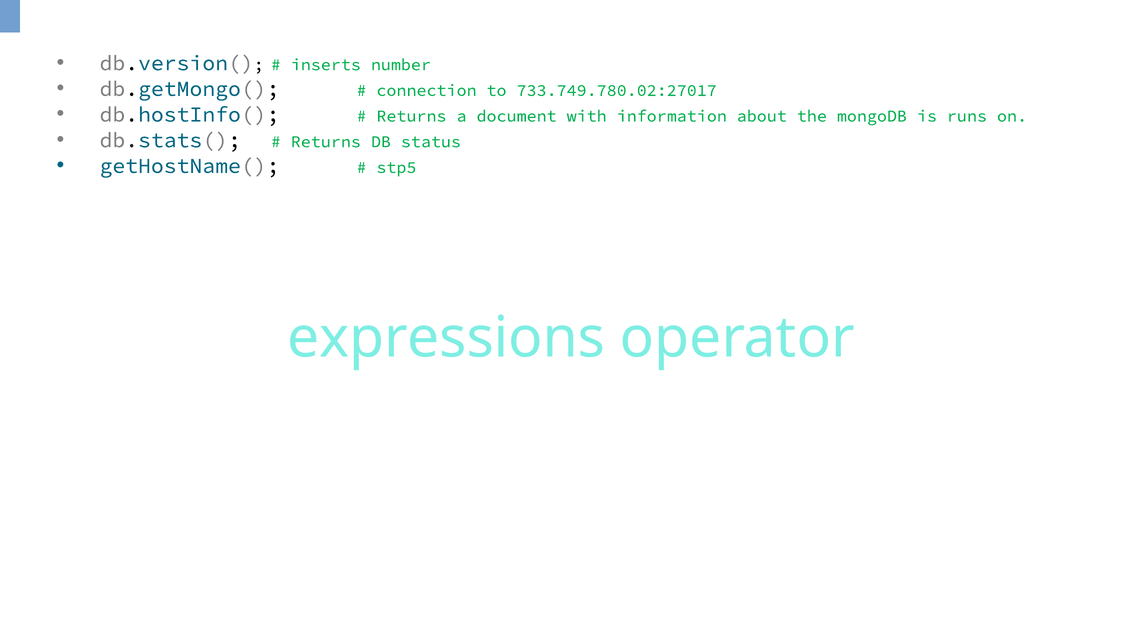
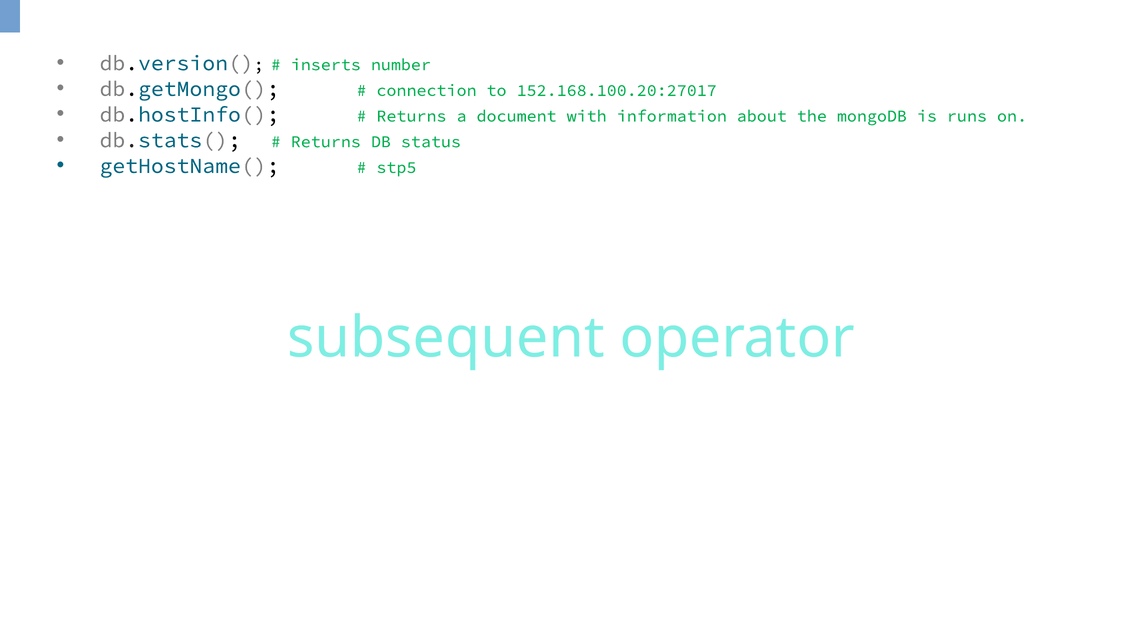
733.749.780.02:27017: 733.749.780.02:27017 -> 152.168.100.20:27017
expressions: expressions -> subsequent
